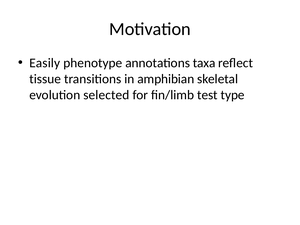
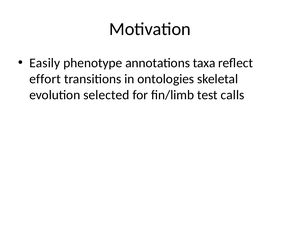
tissue: tissue -> effort
amphibian: amphibian -> ontologies
type: type -> calls
